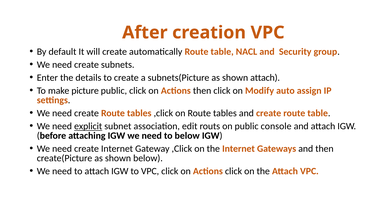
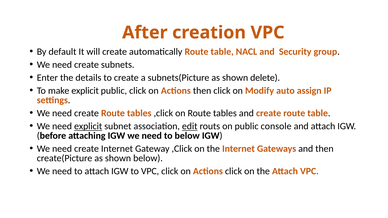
shown attach: attach -> delete
make picture: picture -> explicit
edit underline: none -> present
